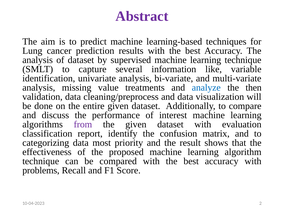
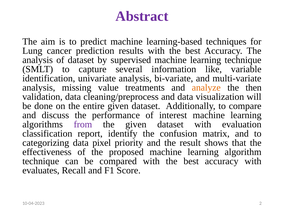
analyze colour: blue -> orange
most: most -> pixel
problems: problems -> evaluates
